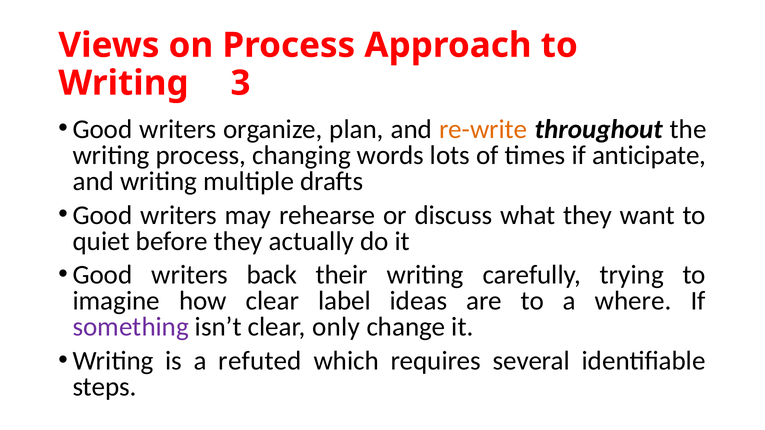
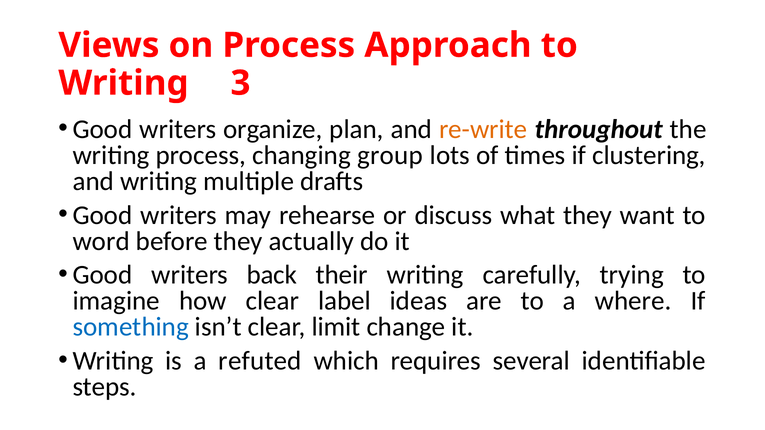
words: words -> group
anticipate: anticipate -> clustering
quiet: quiet -> word
something colour: purple -> blue
only: only -> limit
